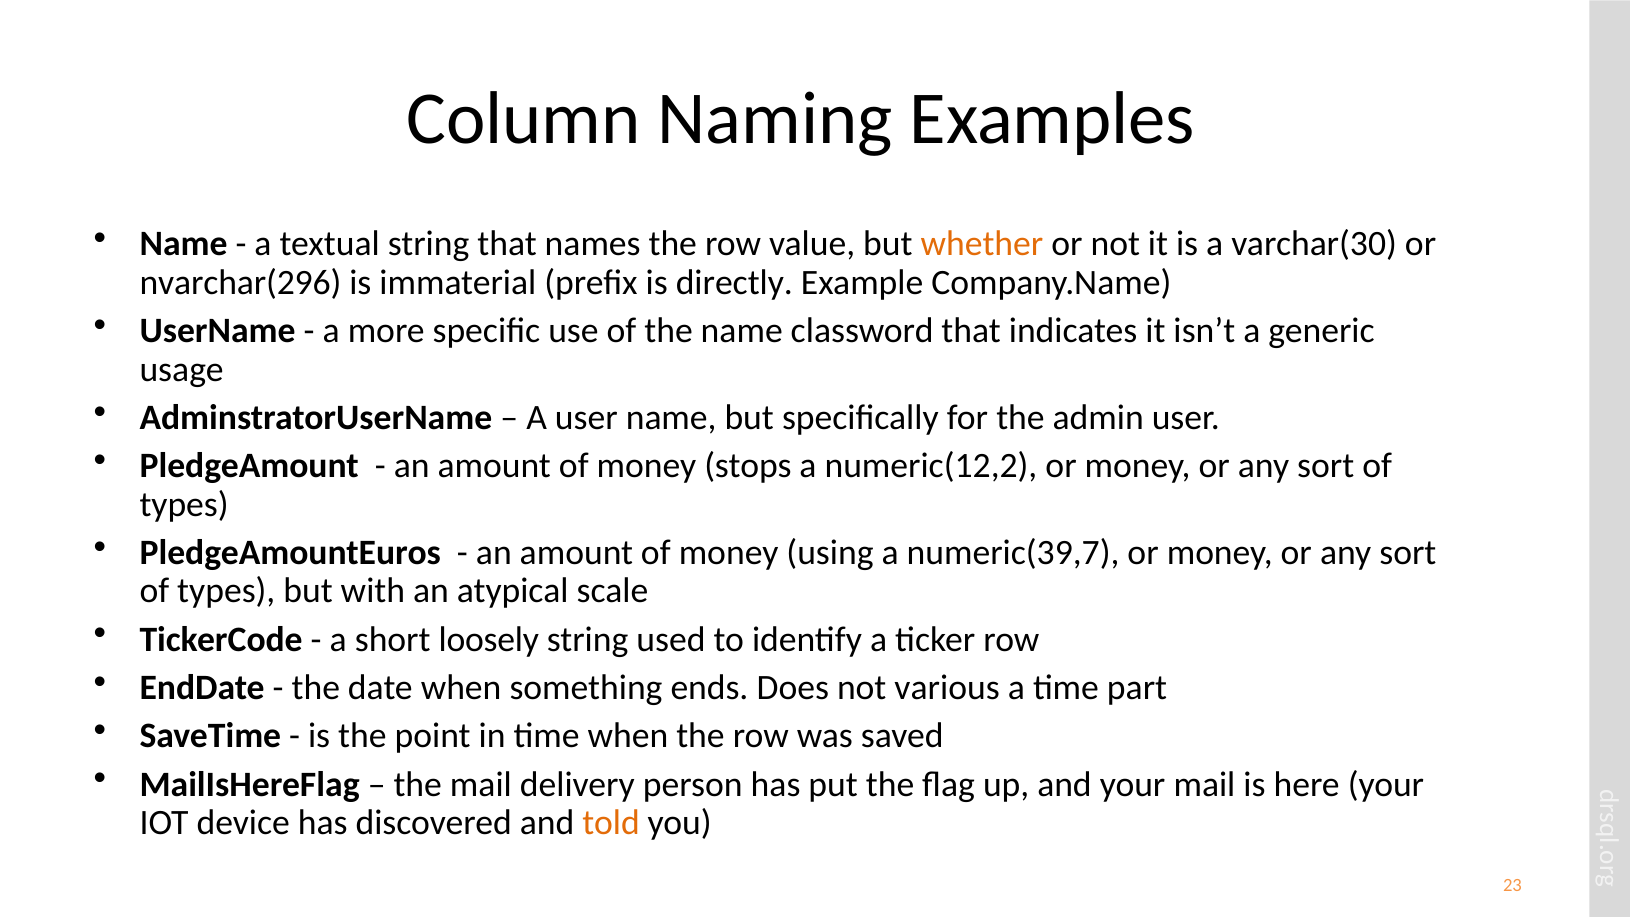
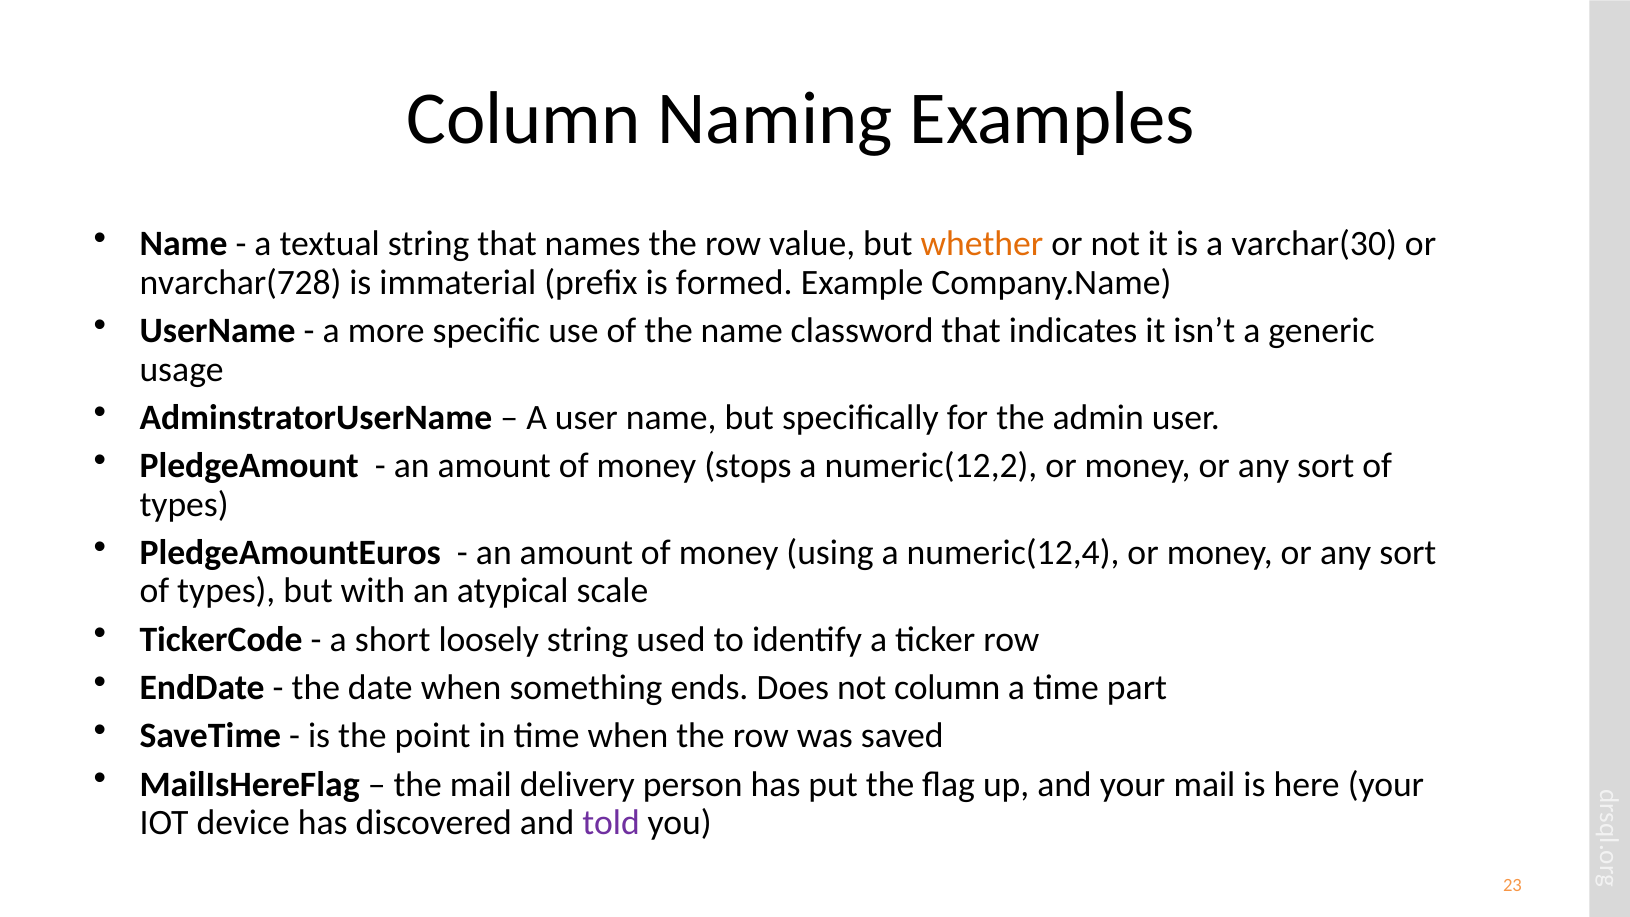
nvarchar(296: nvarchar(296 -> nvarchar(728
directly: directly -> formed
numeric(39,7: numeric(39,7 -> numeric(12,4
not various: various -> column
told colour: orange -> purple
